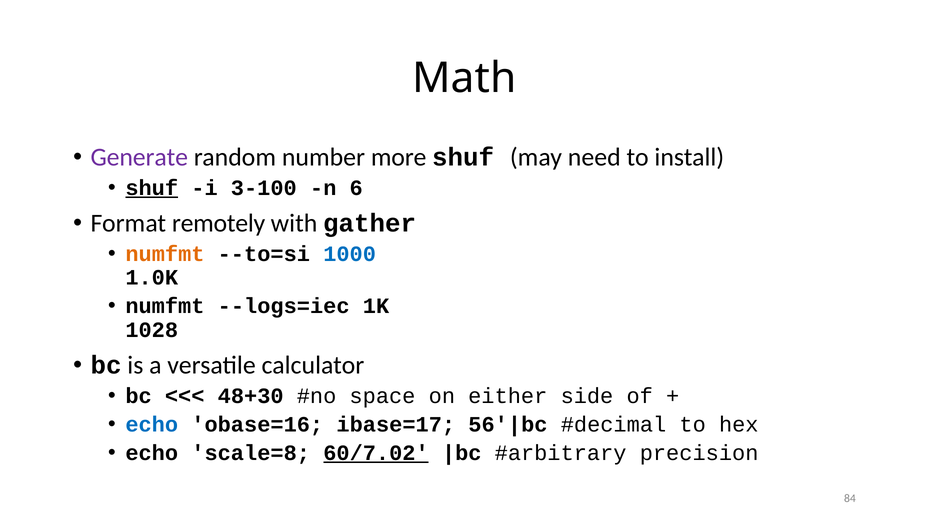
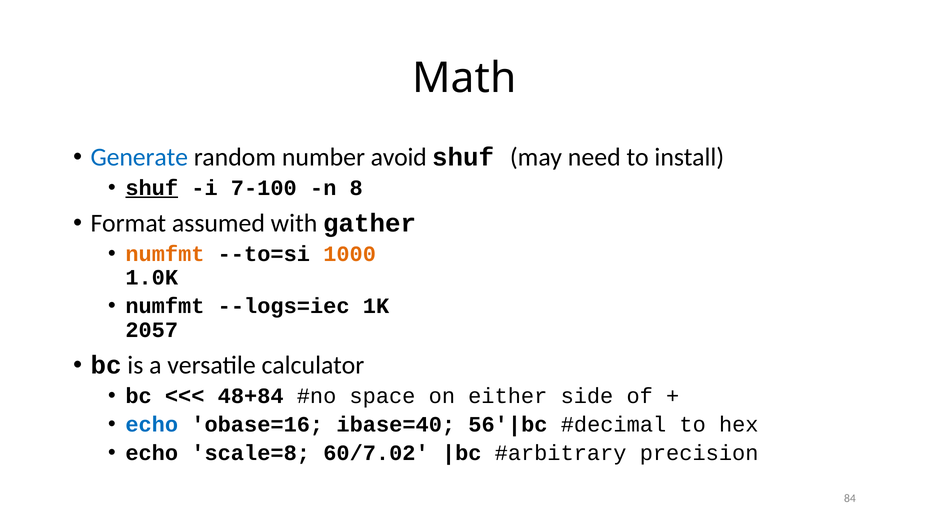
Generate colour: purple -> blue
more: more -> avoid
3-100: 3-100 -> 7-100
6: 6 -> 8
remotely: remotely -> assumed
1000 colour: blue -> orange
1028: 1028 -> 2057
48+30: 48+30 -> 48+84
ibase=17: ibase=17 -> ibase=40
60/7.02 underline: present -> none
